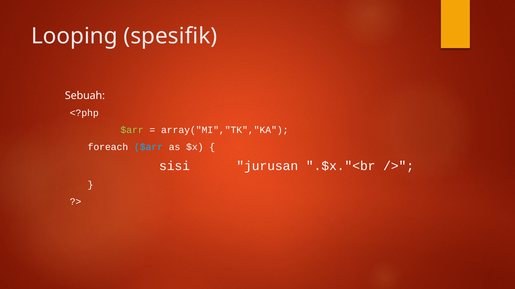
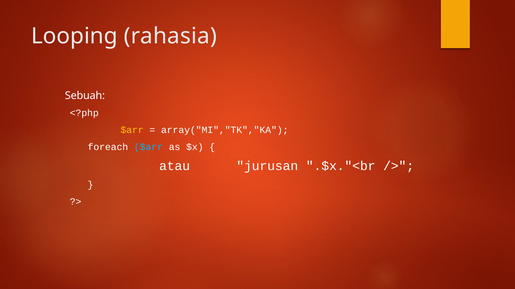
spesifik: spesifik -> rahasia
$arr at (132, 130) colour: light green -> yellow
sisi: sisi -> atau
